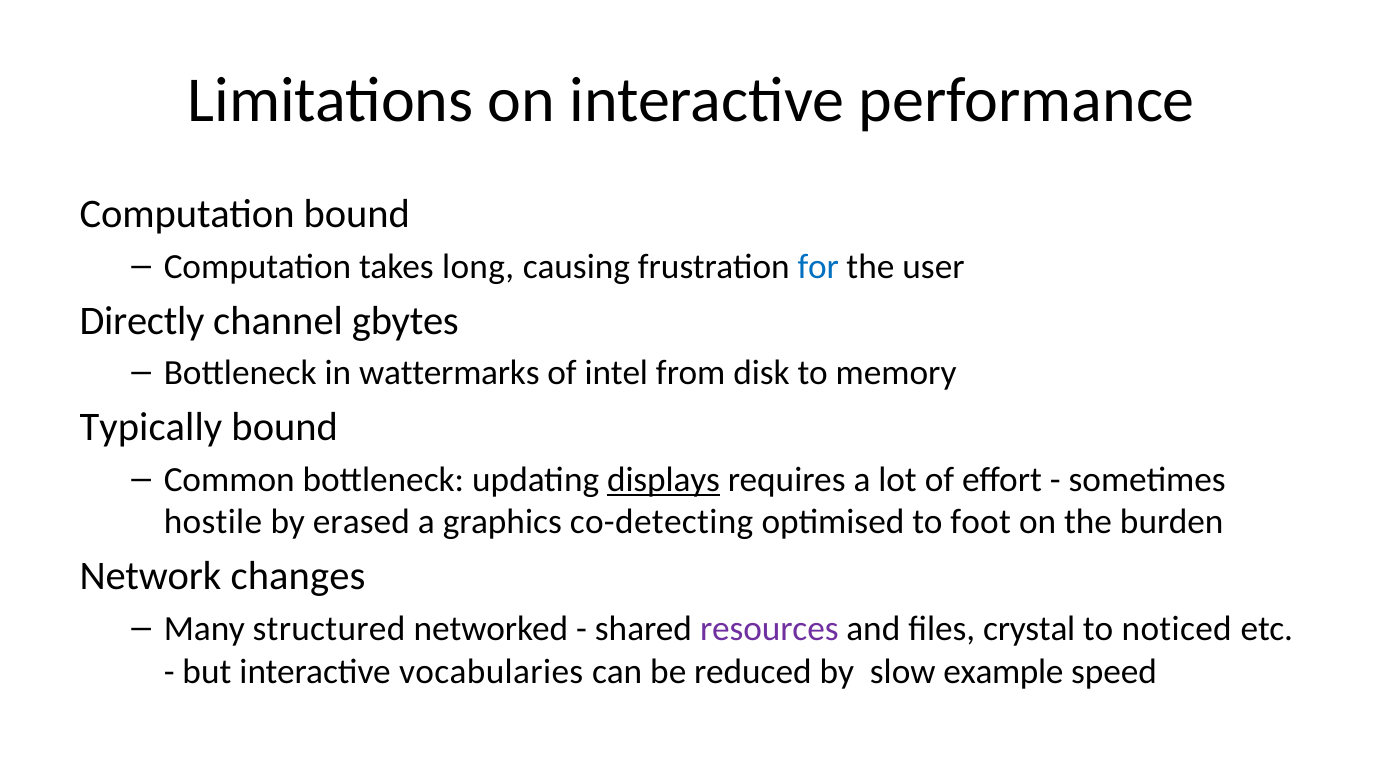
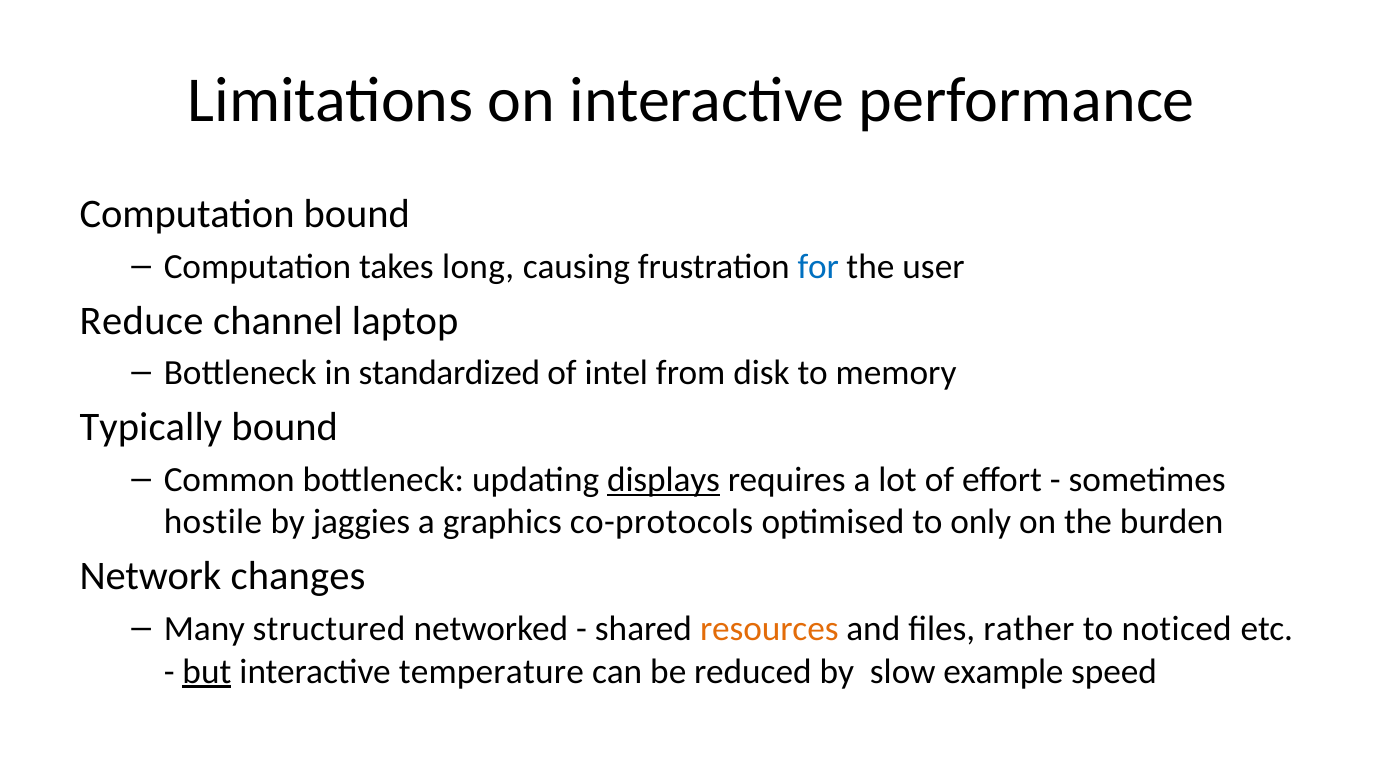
Directly: Directly -> Reduce
gbytes: gbytes -> laptop
wattermarks: wattermarks -> standardized
erased: erased -> jaggies
co-detecting: co-detecting -> co-protocols
foot: foot -> only
resources colour: purple -> orange
crystal: crystal -> rather
but underline: none -> present
vocabularies: vocabularies -> temperature
